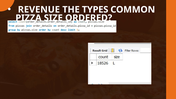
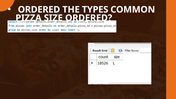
REVENUE at (39, 10): REVENUE -> ORDERED
